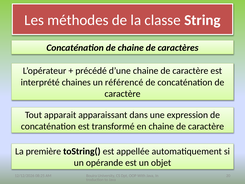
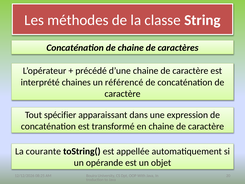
apparait: apparait -> spécifier
première: première -> courante
